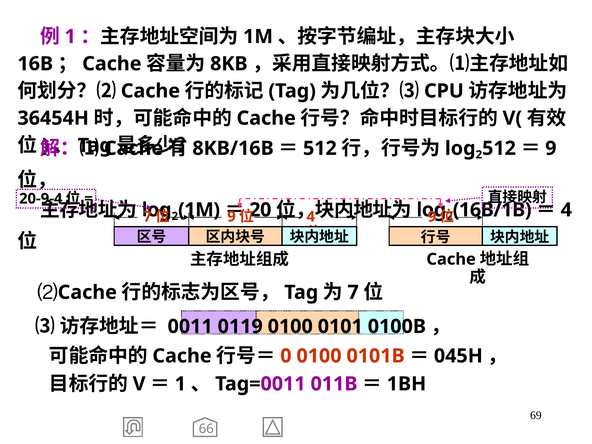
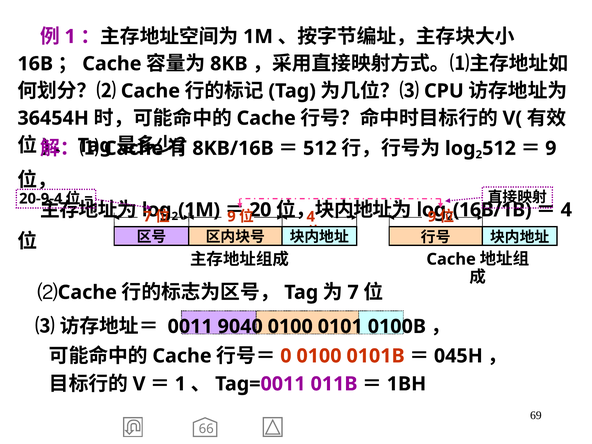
0119: 0119 -> 9040
